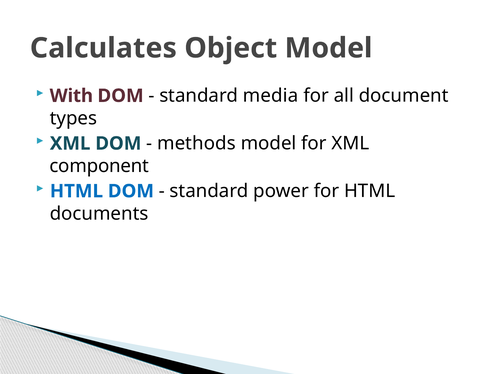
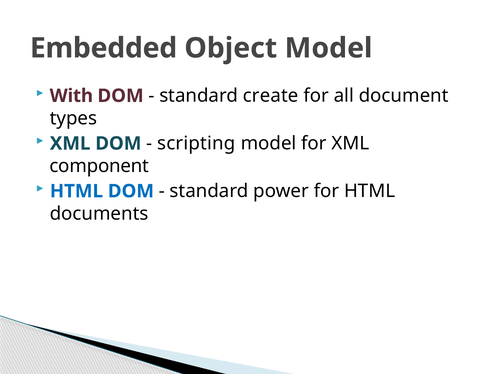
Calculates: Calculates -> Embedded
media: media -> create
methods: methods -> scripting
